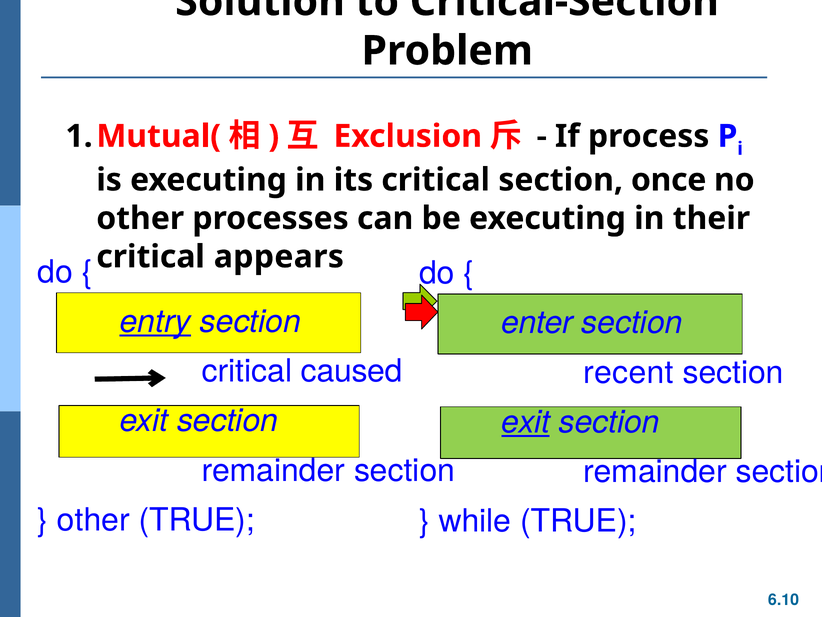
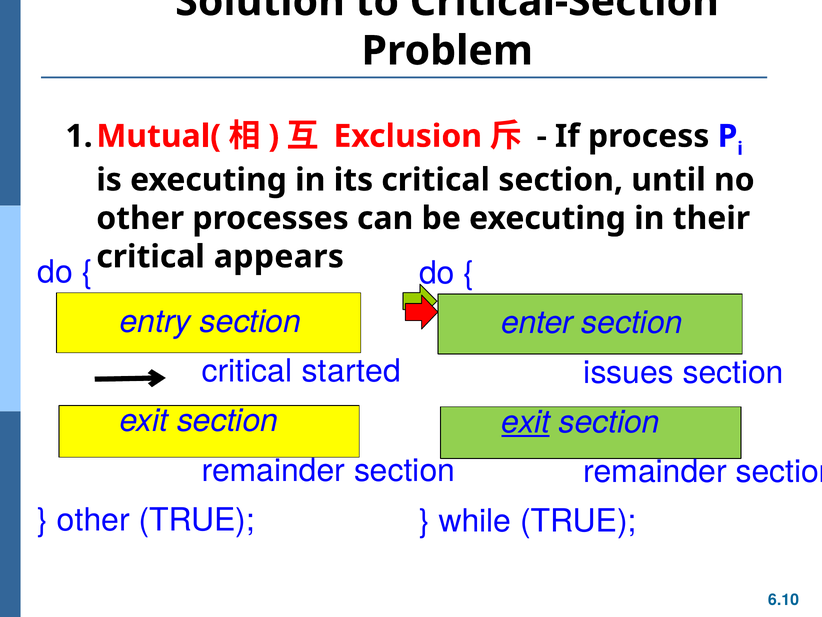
once: once -> until
entry underline: present -> none
caused: caused -> started
recent: recent -> issues
